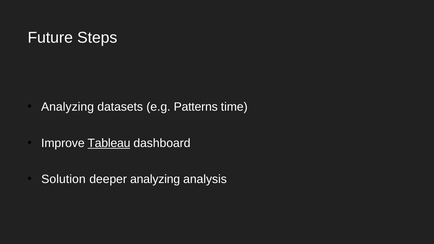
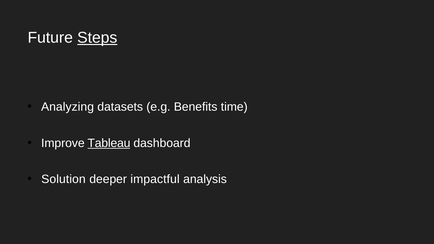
Steps underline: none -> present
Patterns: Patterns -> Benefits
deeper analyzing: analyzing -> impactful
